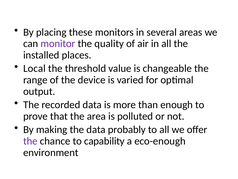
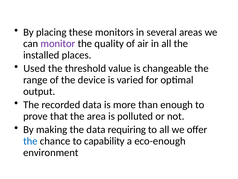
Local: Local -> Used
probably: probably -> requiring
the at (30, 141) colour: purple -> blue
